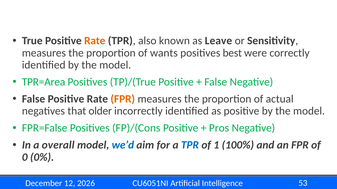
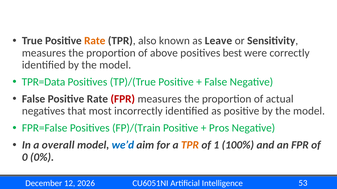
wants: wants -> above
TPR=Area: TPR=Area -> TPR=Data
FPR at (123, 99) colour: orange -> red
older: older -> most
FP)/(Cons: FP)/(Cons -> FP)/(Train
TPR at (190, 145) colour: blue -> orange
